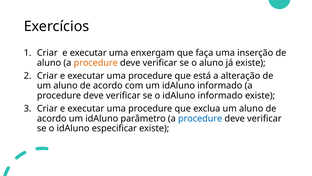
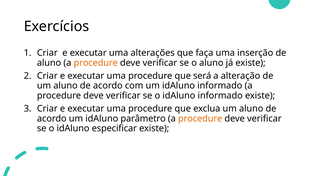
enxergam: enxergam -> alterações
está: está -> será
procedure at (200, 118) colour: blue -> orange
